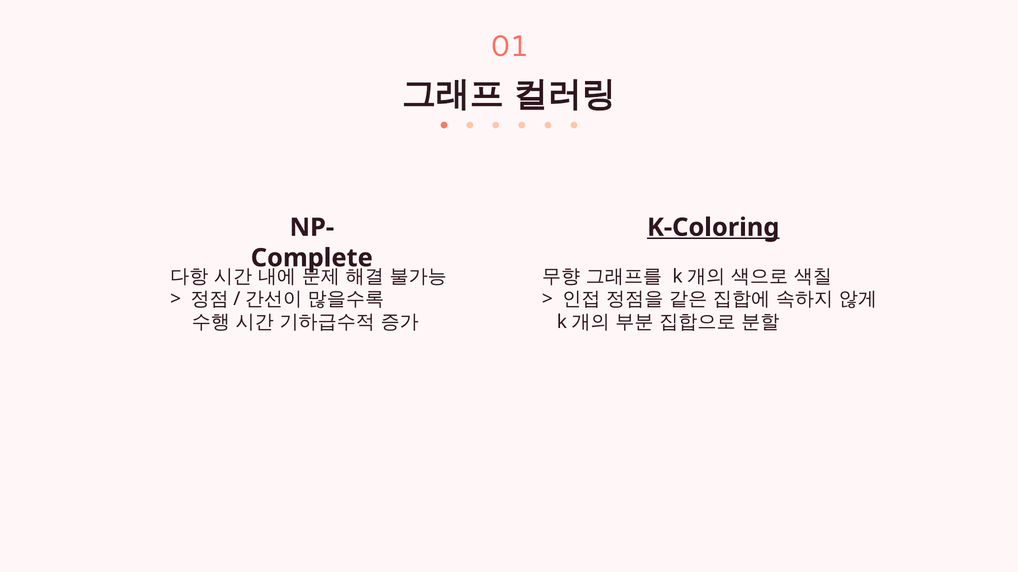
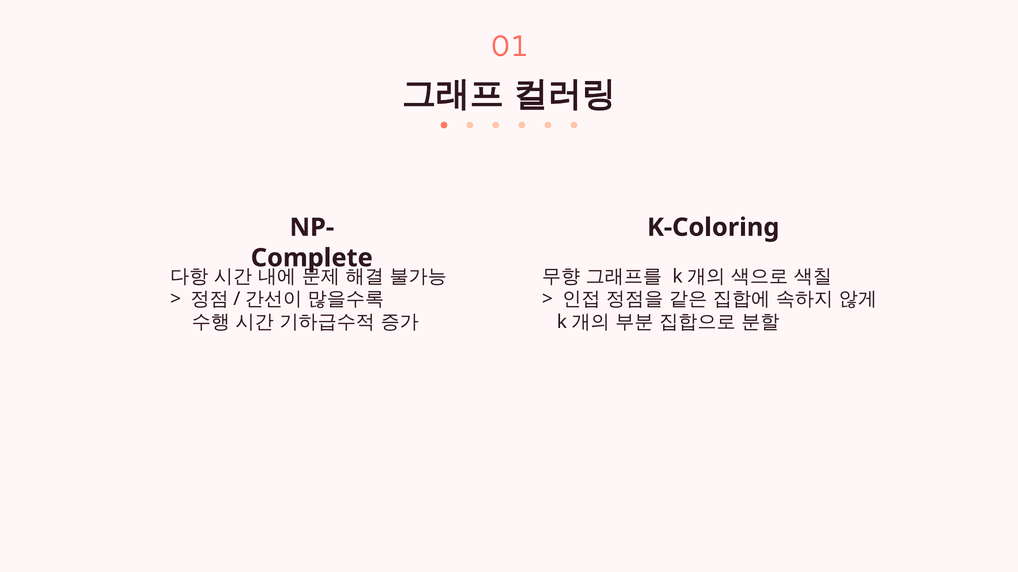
K-Coloring underline: present -> none
